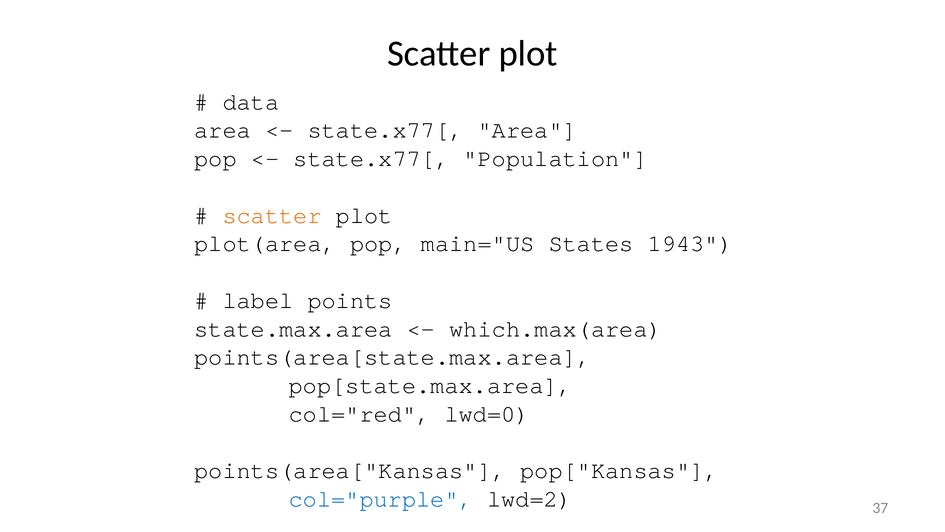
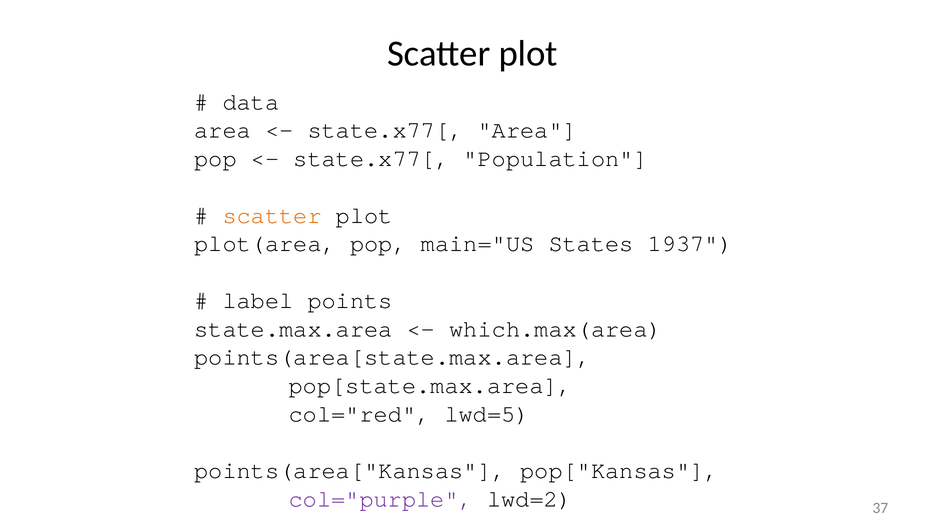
1943: 1943 -> 1937
lwd=0: lwd=0 -> lwd=5
col="purple colour: blue -> purple
